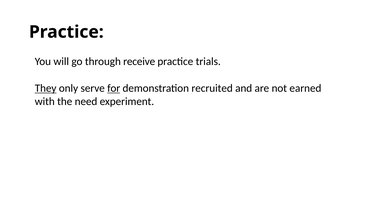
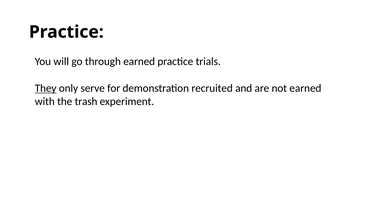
through receive: receive -> earned
for underline: present -> none
need: need -> trash
